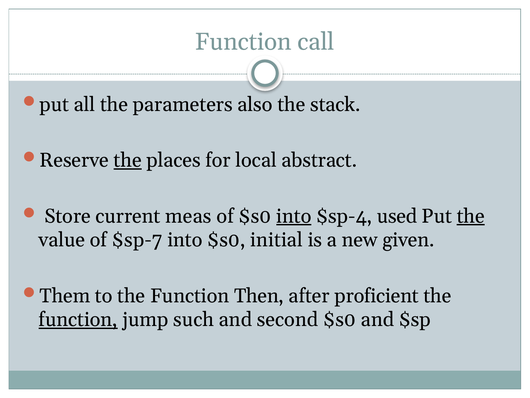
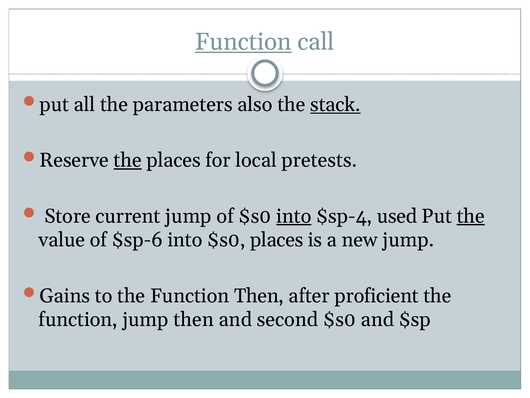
Function at (243, 42) underline: none -> present
stack underline: none -> present
abstract: abstract -> pretests
current meas: meas -> jump
$sp-7: $sp-7 -> $sp-6
$s0 initial: initial -> places
new given: given -> jump
Them: Them -> Gains
function at (78, 319) underline: present -> none
jump such: such -> then
